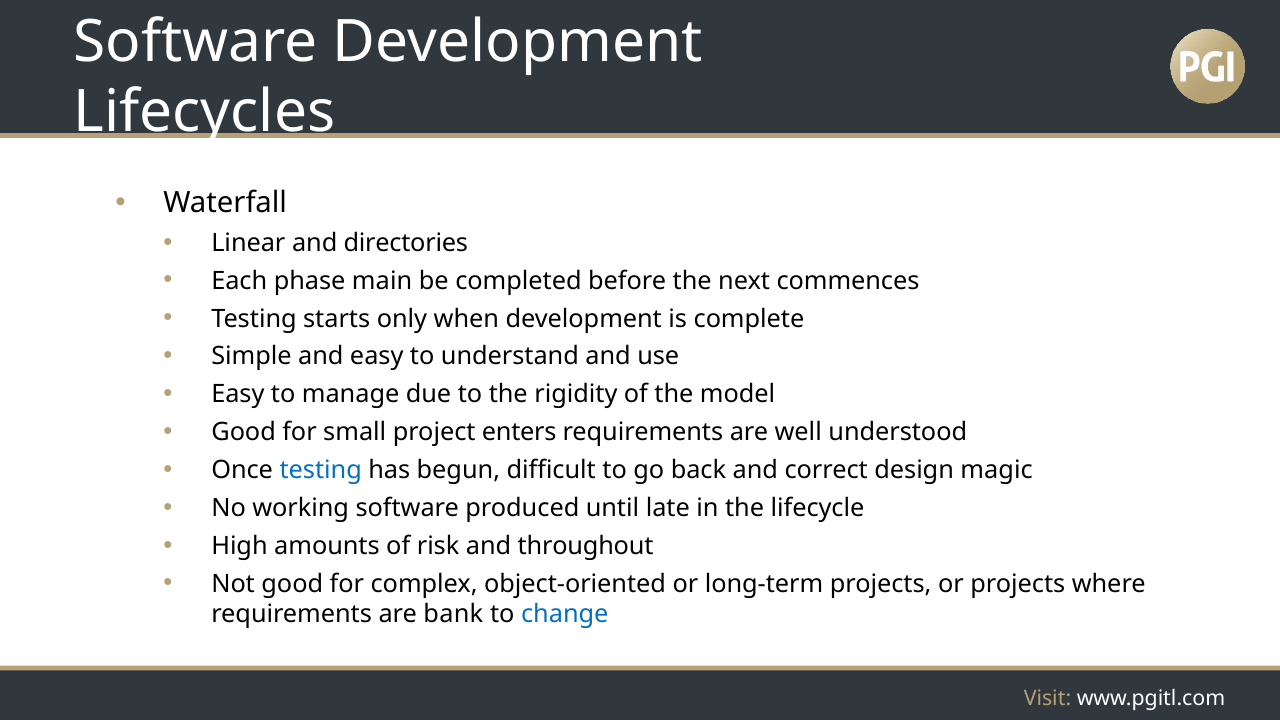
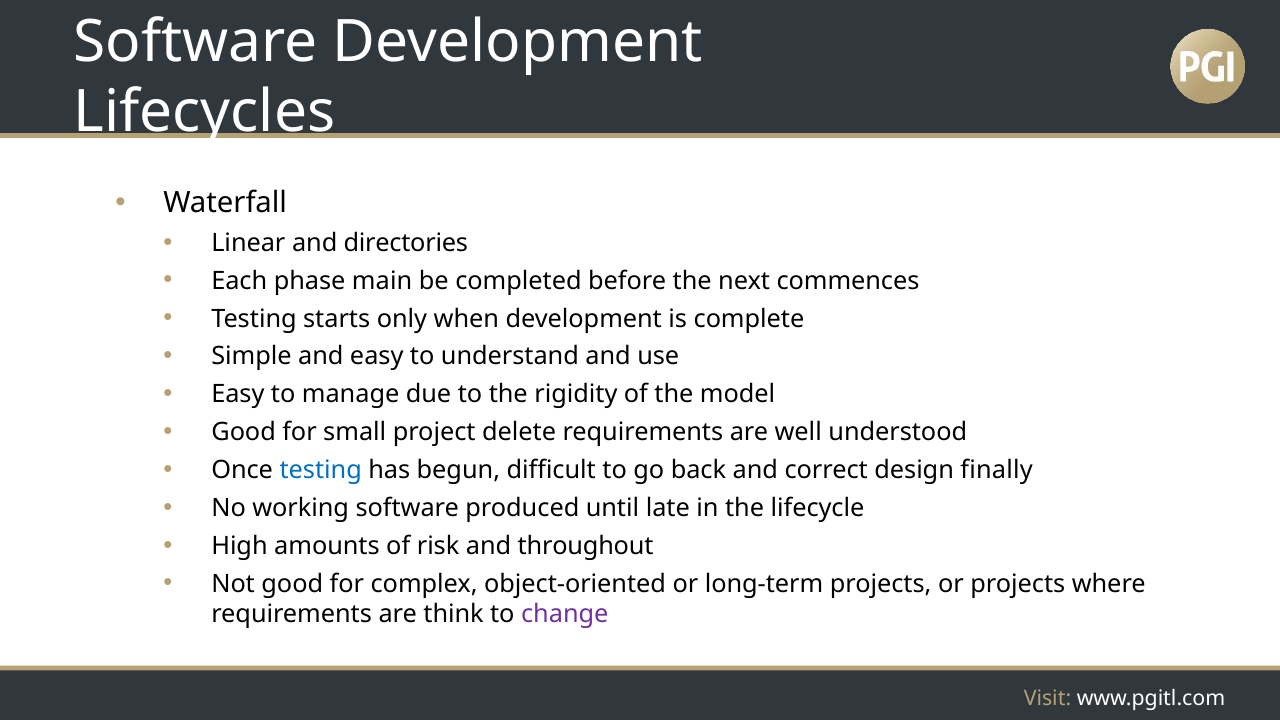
enters: enters -> delete
magic: magic -> finally
bank: bank -> think
change colour: blue -> purple
